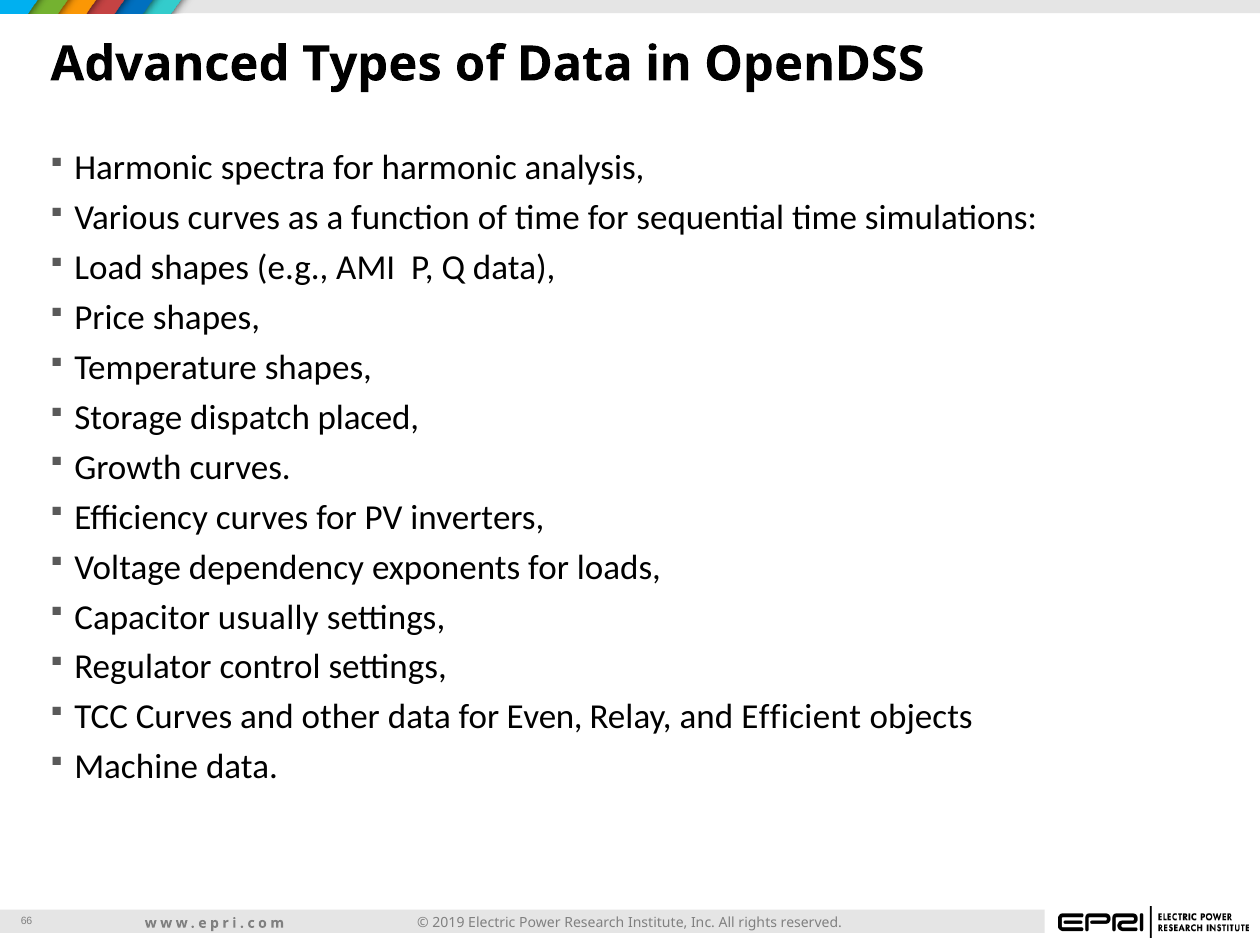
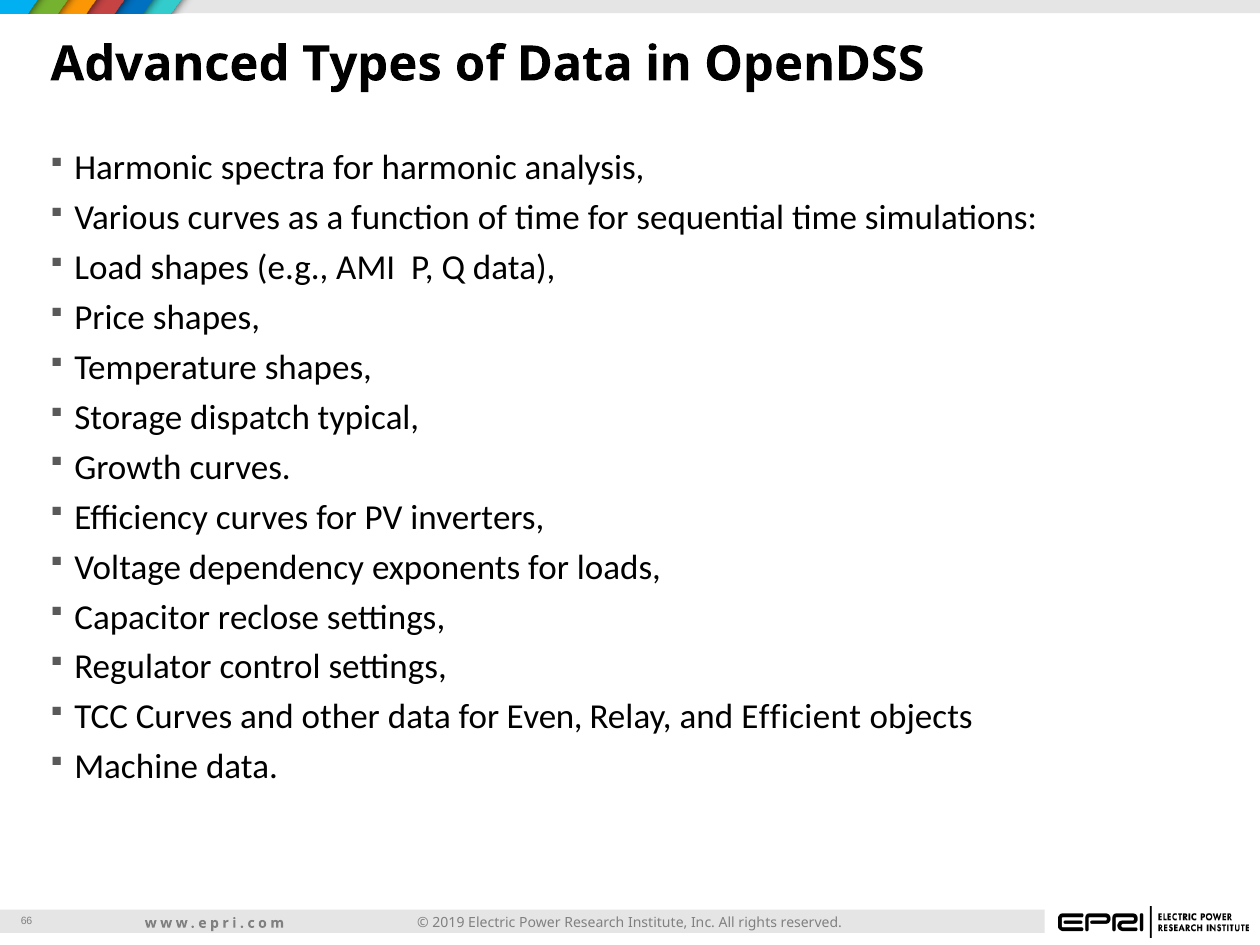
placed: placed -> typical
usually: usually -> reclose
